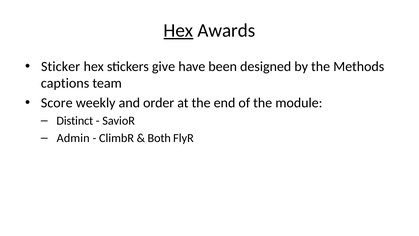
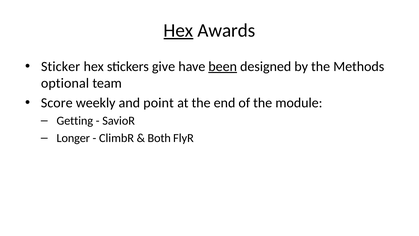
been underline: none -> present
captions: captions -> optional
order: order -> point
Distinct: Distinct -> Getting
Admin: Admin -> Longer
